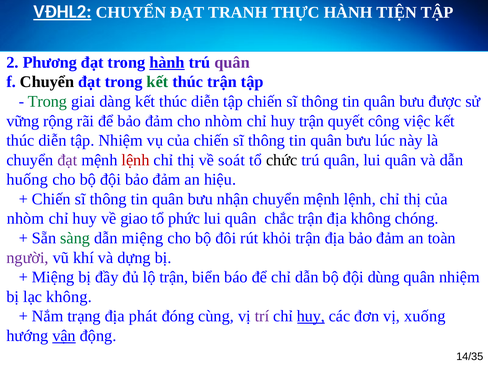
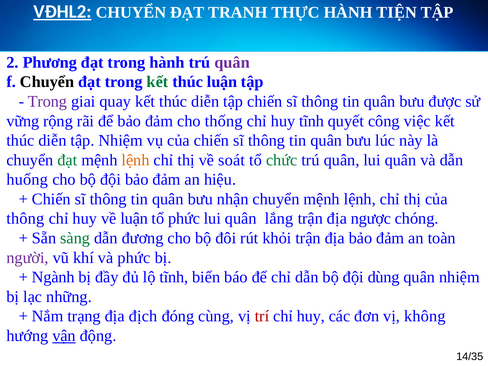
hành at (167, 62) underline: present -> none
thúc trận: trận -> luận
Trong at (47, 101) colour: green -> purple
dàng: dàng -> quay
cho nhòm: nhòm -> thống
huy trận: trận -> tĩnh
đạt at (67, 160) colour: purple -> green
lệnh at (136, 160) colour: red -> orange
chức colour: black -> green
nhòm at (25, 219): nhòm -> thông
về giao: giao -> luận
chắc: chắc -> lắng
địa không: không -> ngược
dẫn miệng: miệng -> đương
và dựng: dựng -> phức
Miệng at (53, 277): Miệng -> Ngành
lộ trận: trận -> tĩnh
lạc không: không -> những
phát: phát -> địch
trí colour: purple -> red
huy at (311, 316) underline: present -> none
xuống: xuống -> không
